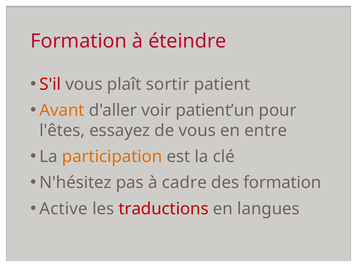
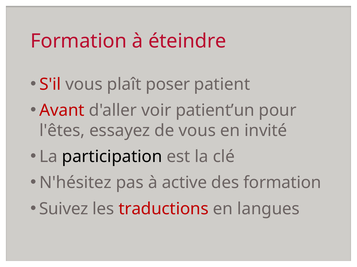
sortir: sortir -> poser
Avant colour: orange -> red
entre: entre -> invité
participation colour: orange -> black
cadre: cadre -> active
Active: Active -> Suivez
